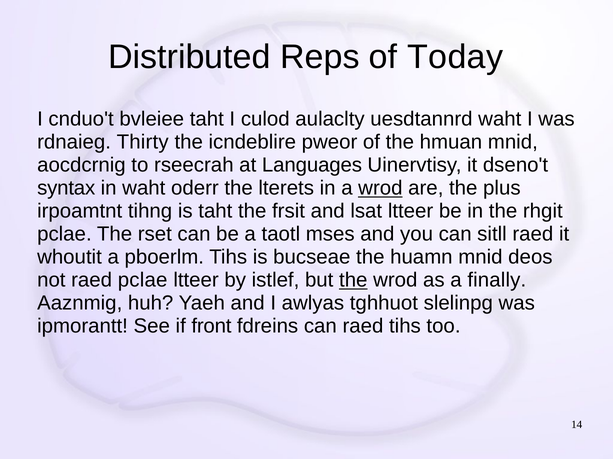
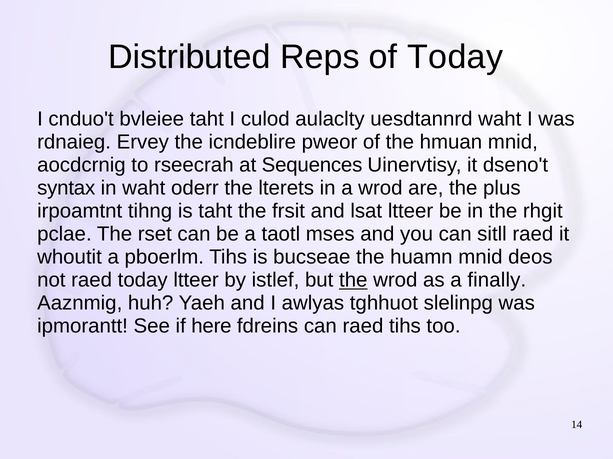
Thirty: Thirty -> Ervey
Languages: Languages -> Sequences
wrod at (380, 188) underline: present -> none
raed pclae: pclae -> today
front: front -> here
